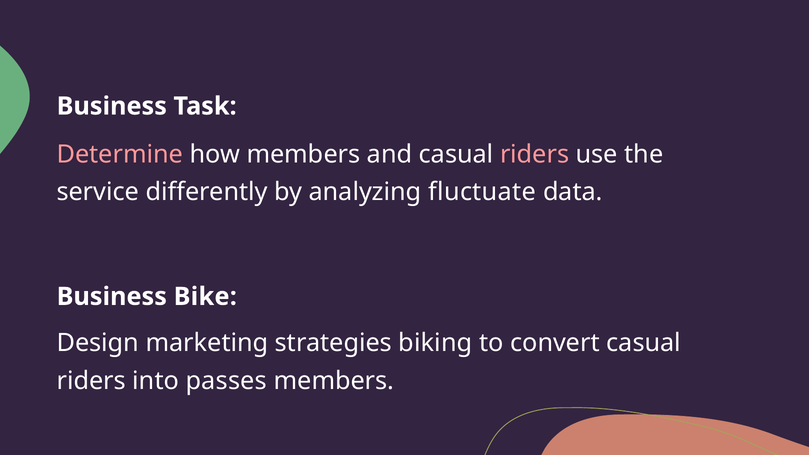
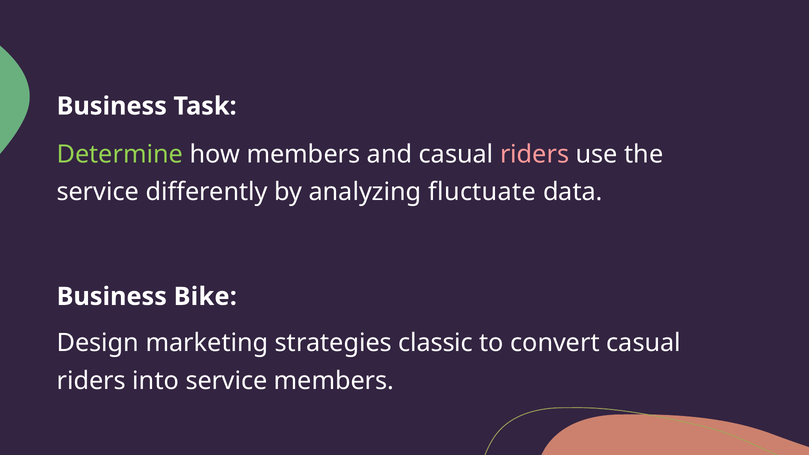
Determine colour: pink -> light green
biking: biking -> classic
into passes: passes -> service
